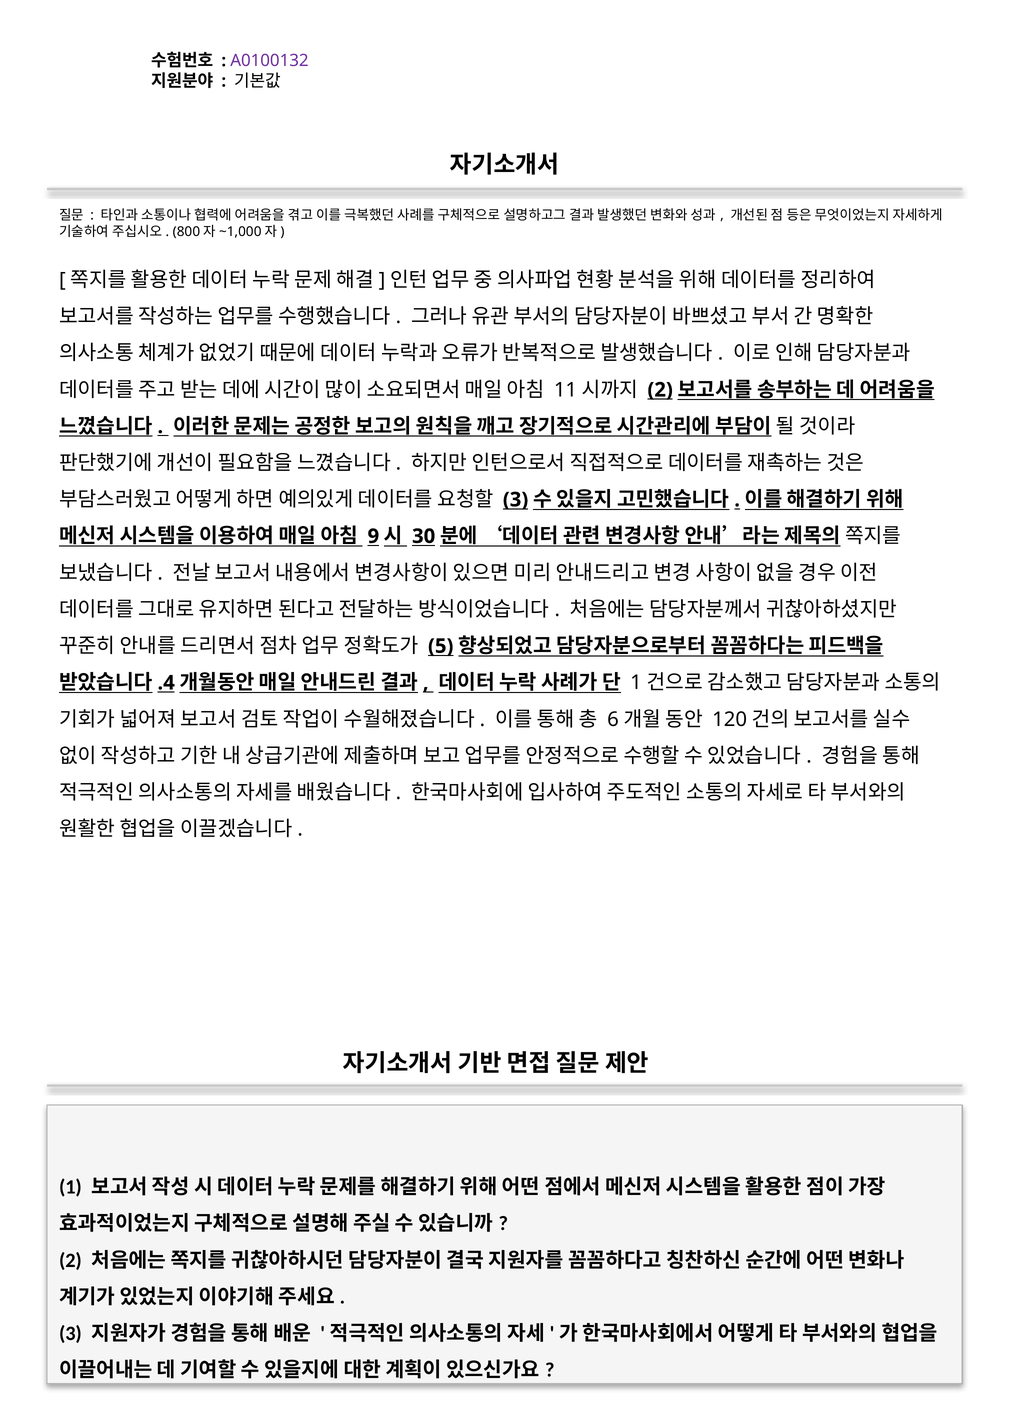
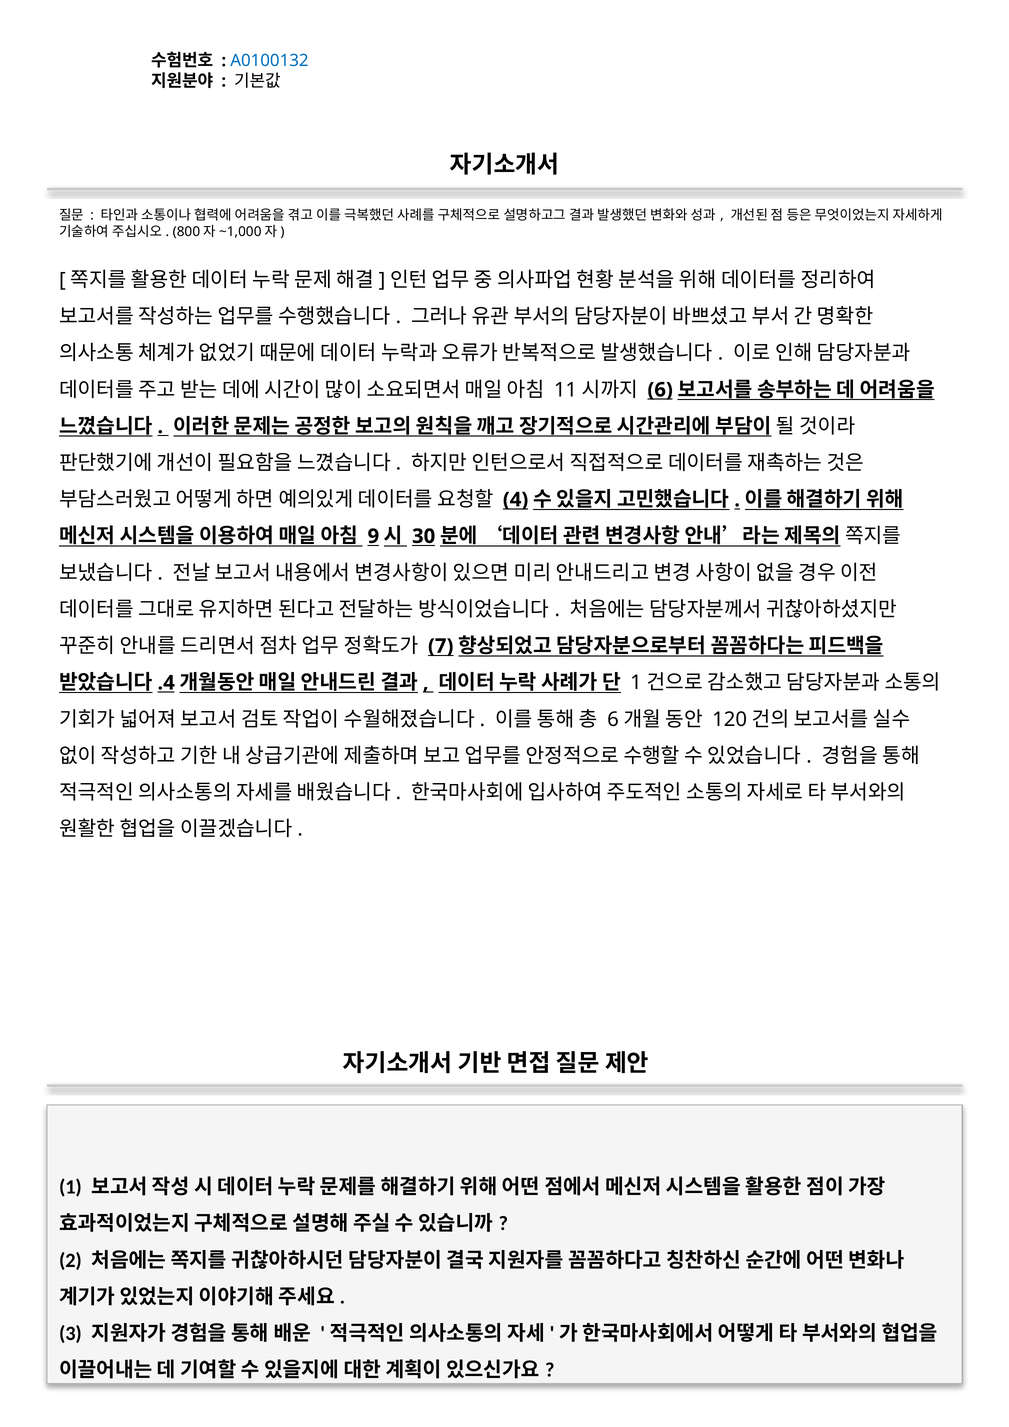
A0100132 colour: purple -> blue
2 at (660, 390): 2 -> 6
3 at (516, 500): 3 -> 4
5: 5 -> 7
